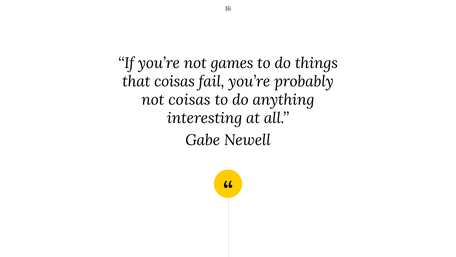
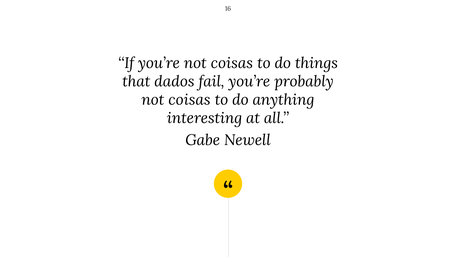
you’re not games: games -> coisas
that coisas: coisas -> dados
